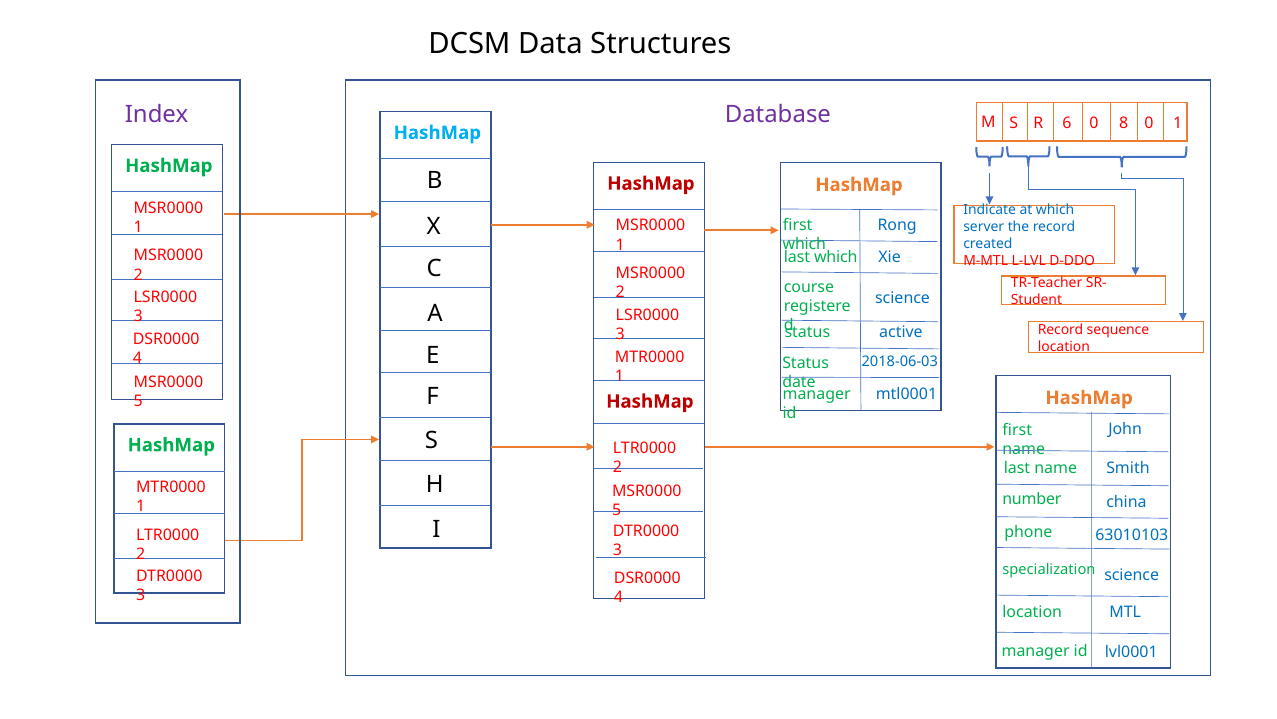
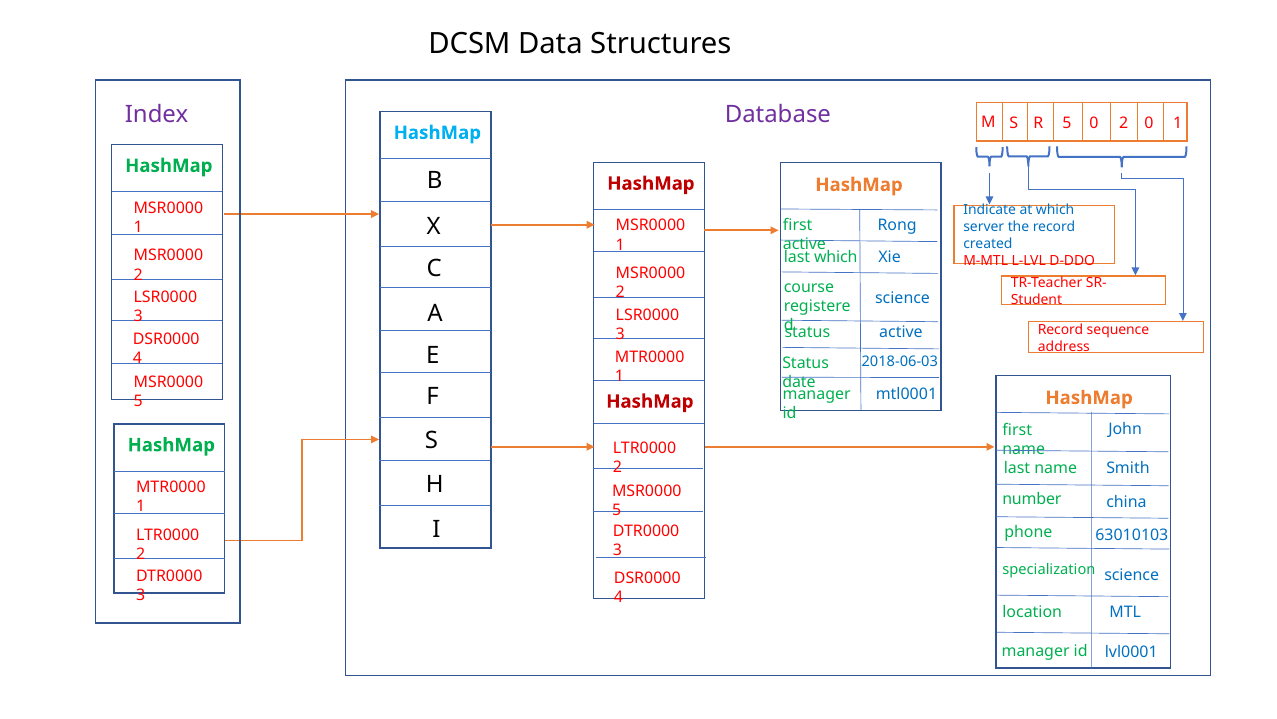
R 6: 6 -> 5
0 8: 8 -> 2
which at (804, 244): which -> active
location at (1064, 346): location -> address
